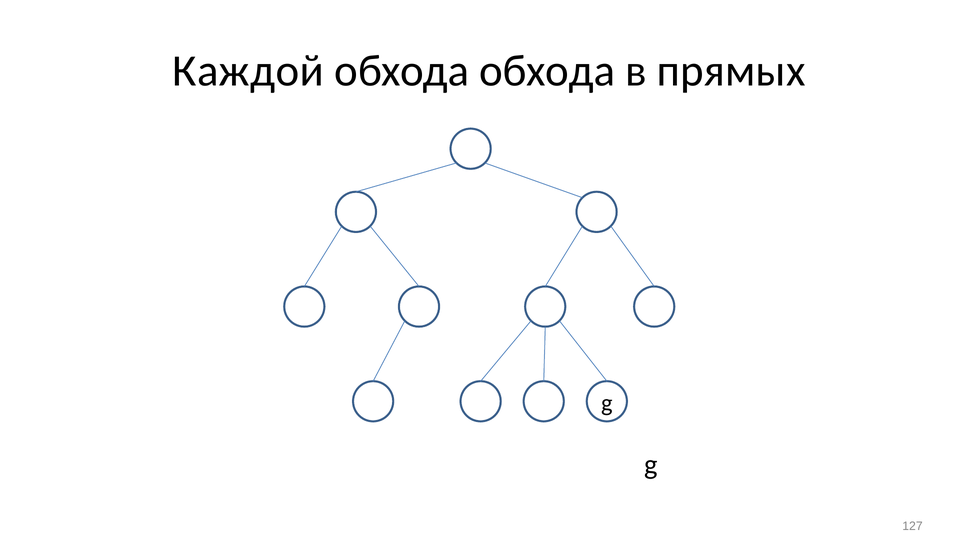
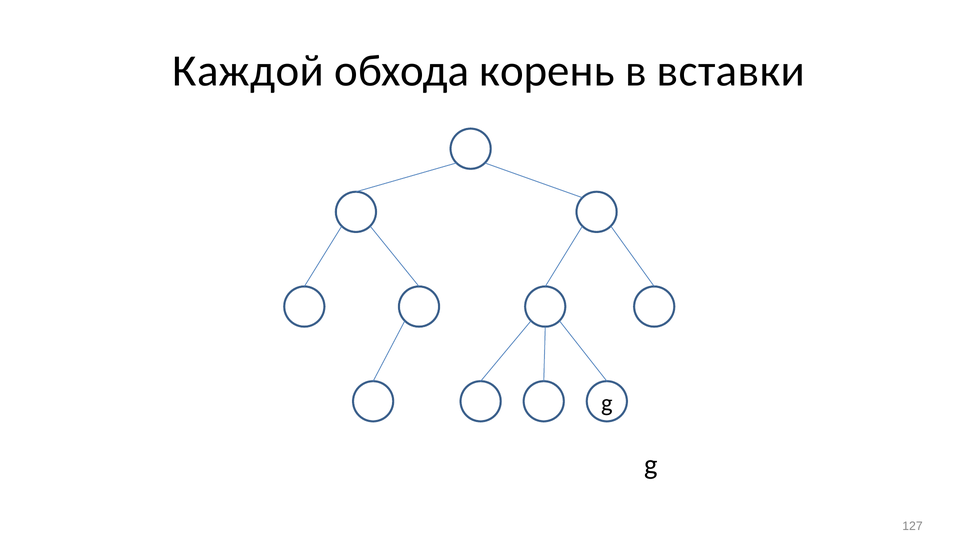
обхода обхода: обхода -> корень
прямых: прямых -> вставки
